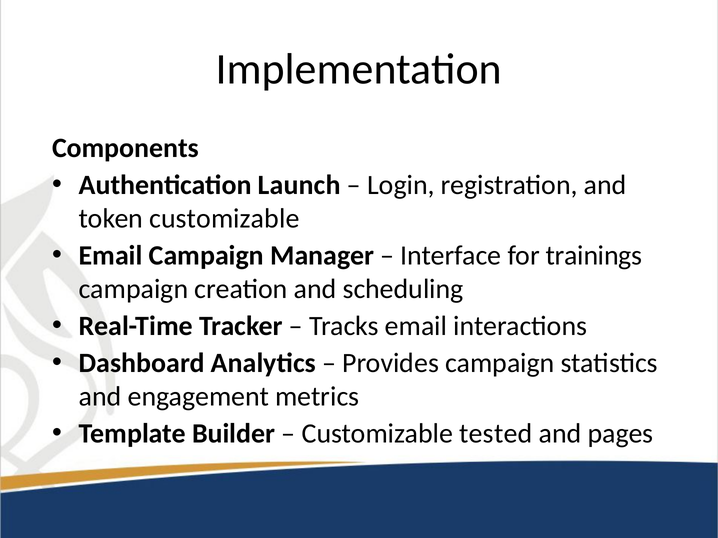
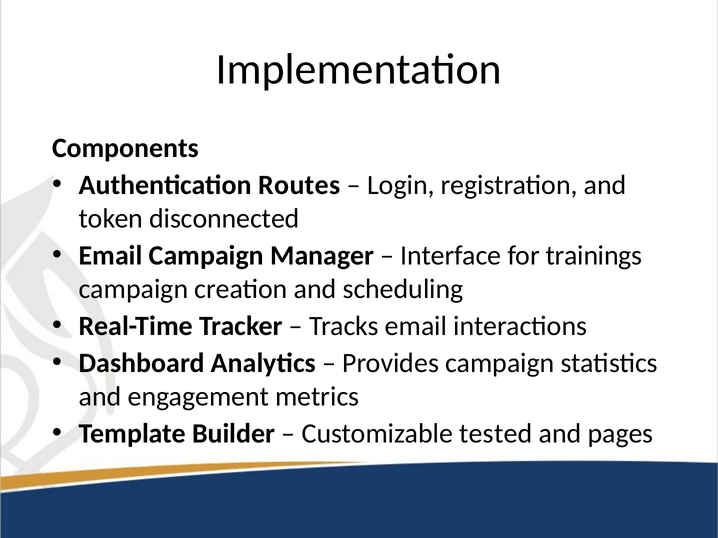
Launch: Launch -> Routes
token customizable: customizable -> disconnected
